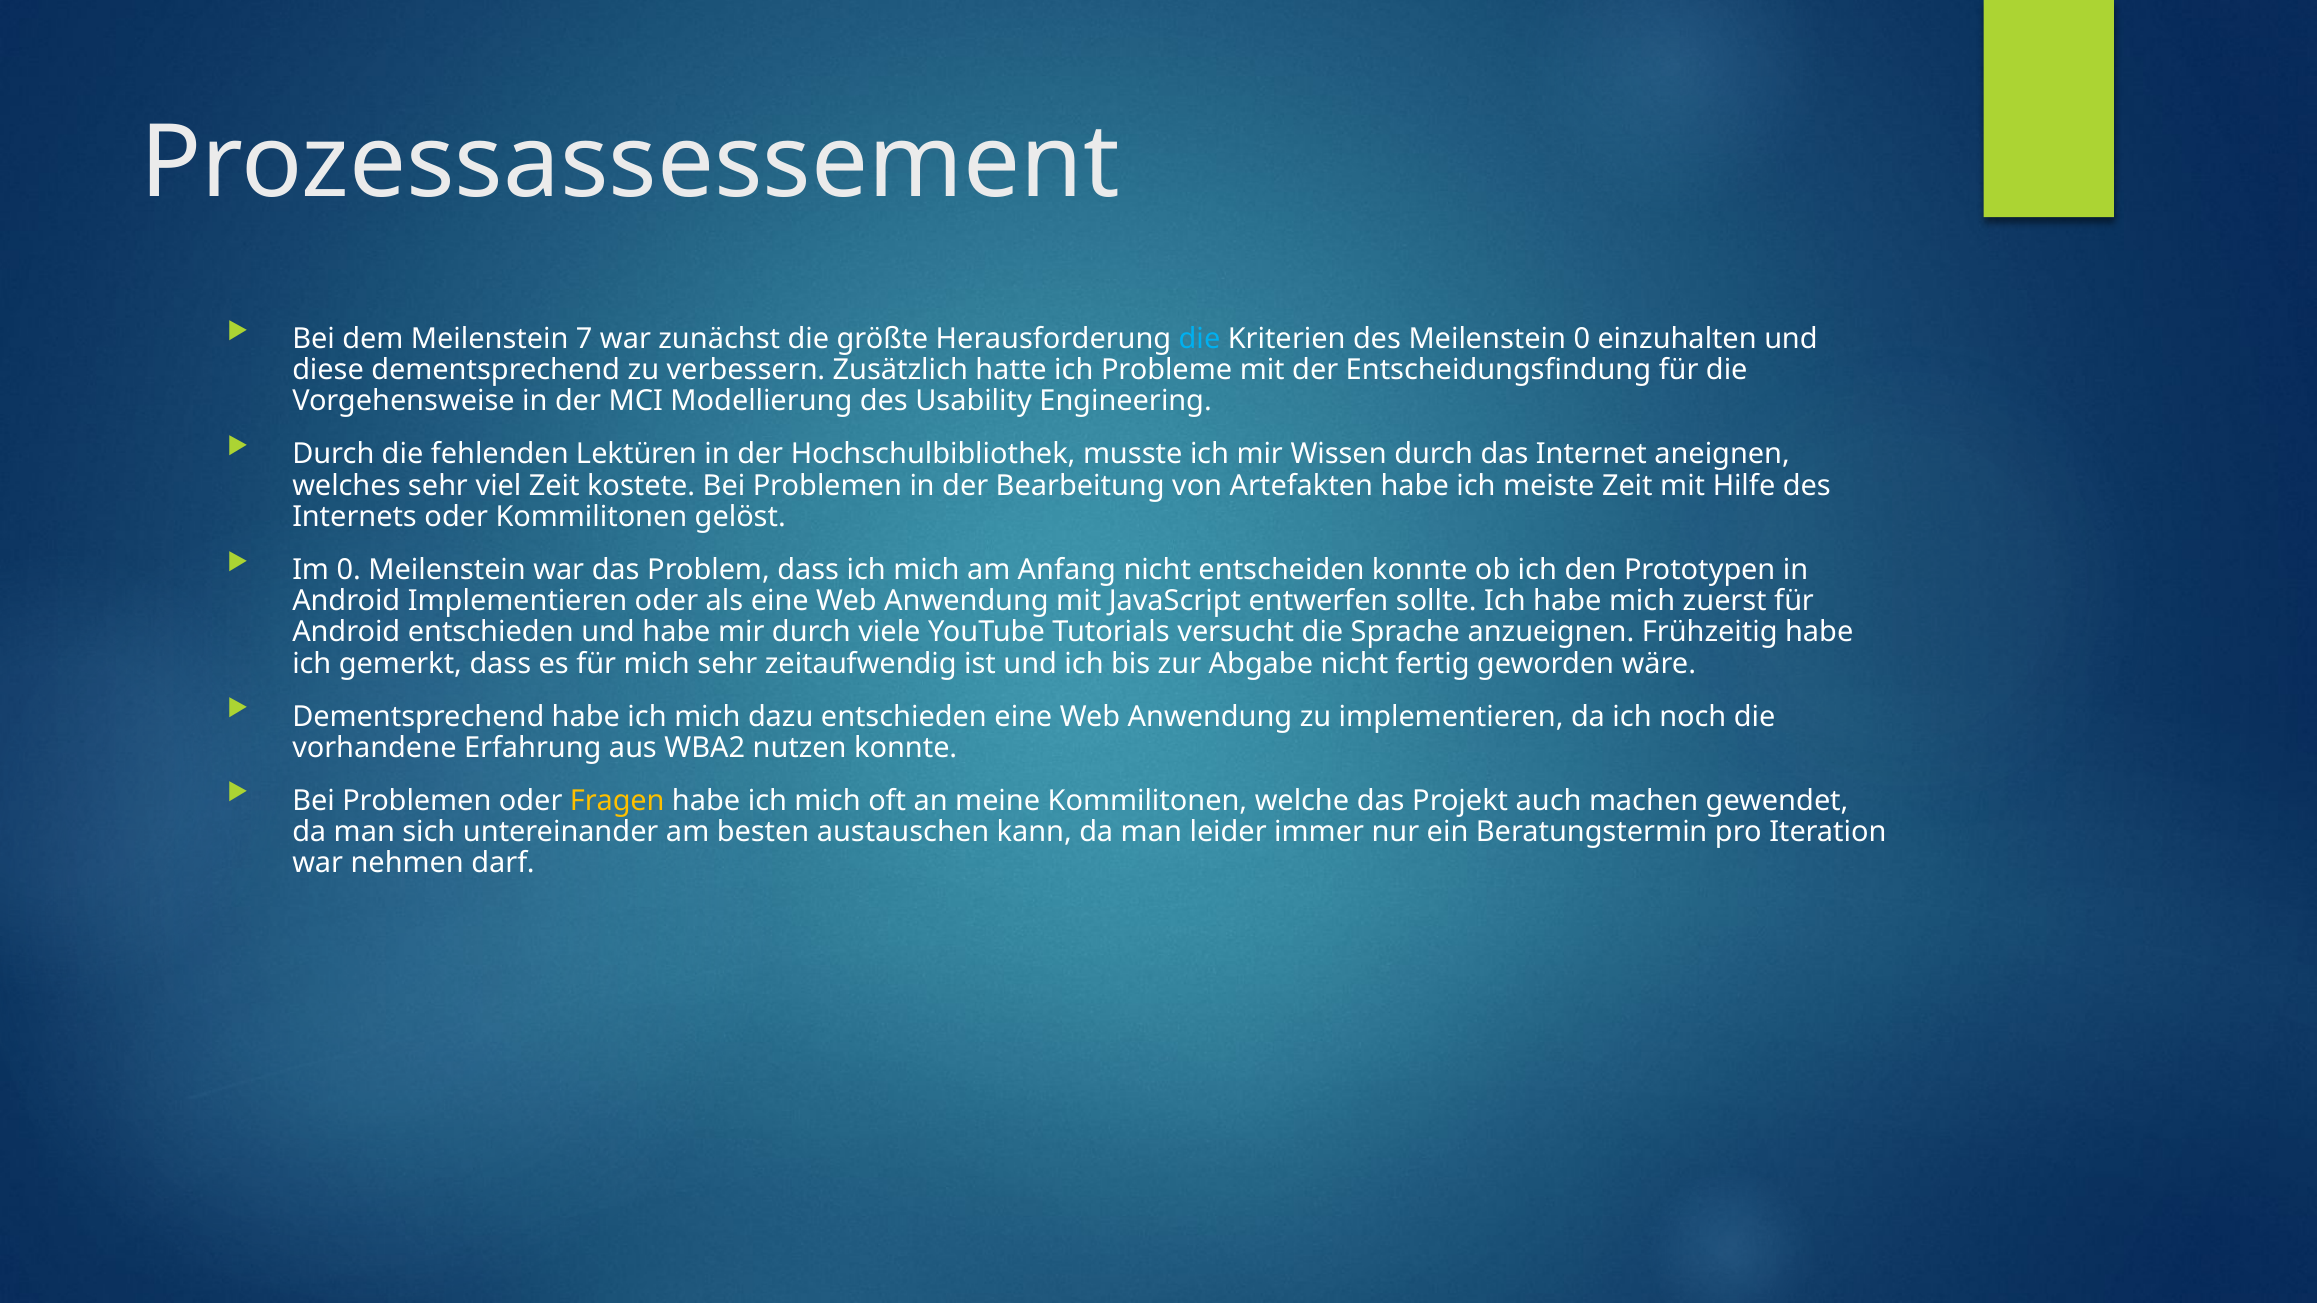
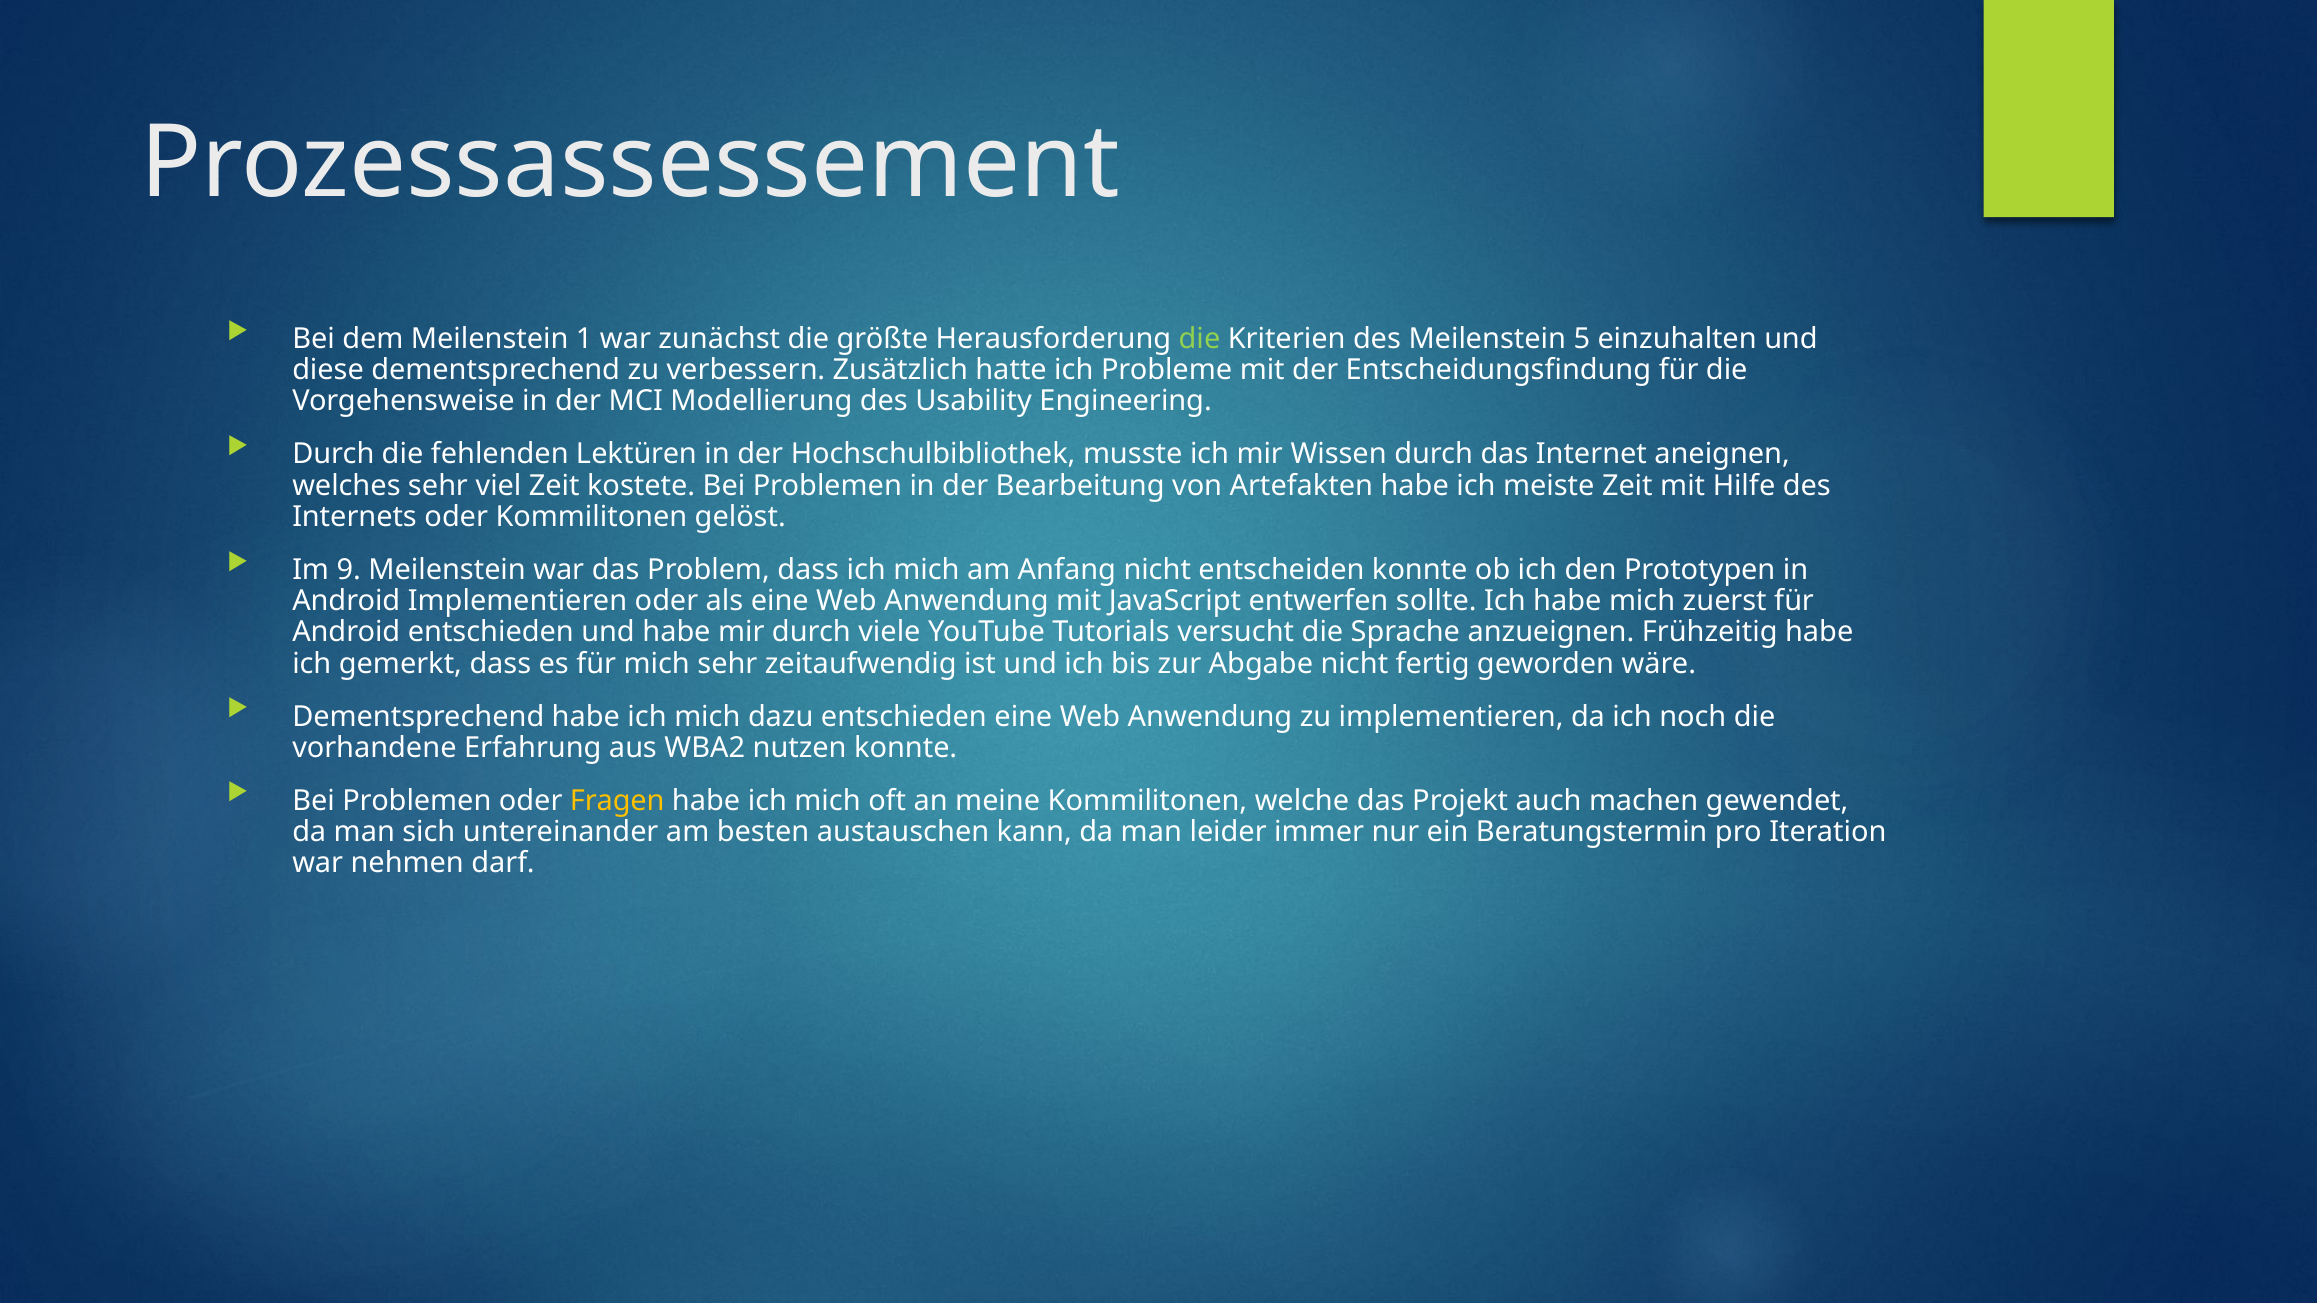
7: 7 -> 1
die at (1199, 339) colour: light blue -> light green
Meilenstein 0: 0 -> 5
Im 0: 0 -> 9
